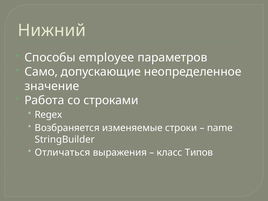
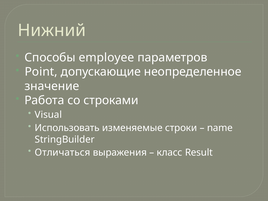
Само: Само -> Point
Regex: Regex -> Visual
Возбраняется: Возбраняется -> Использовать
Типов: Типов -> Result
